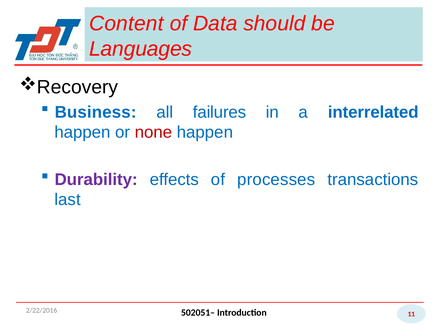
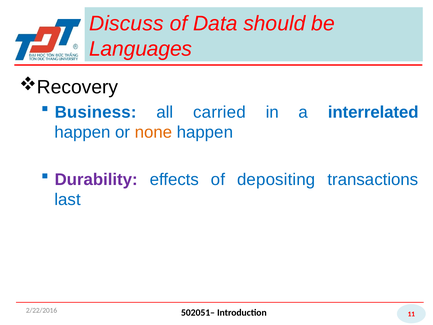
Content: Content -> Discuss
failures: failures -> carried
none colour: red -> orange
processes: processes -> depositing
